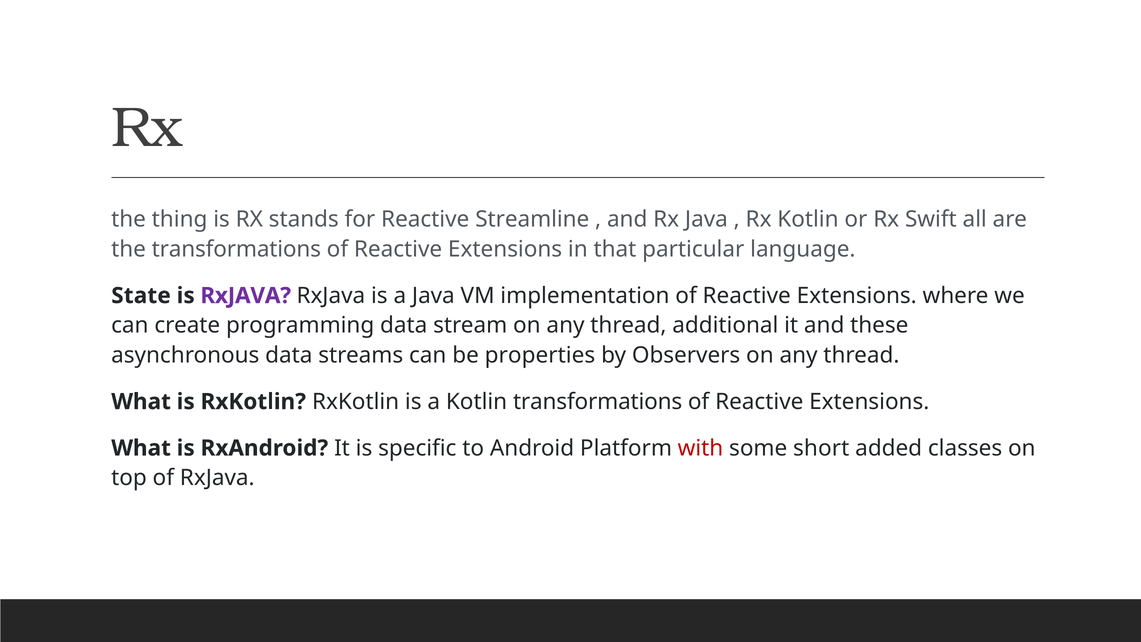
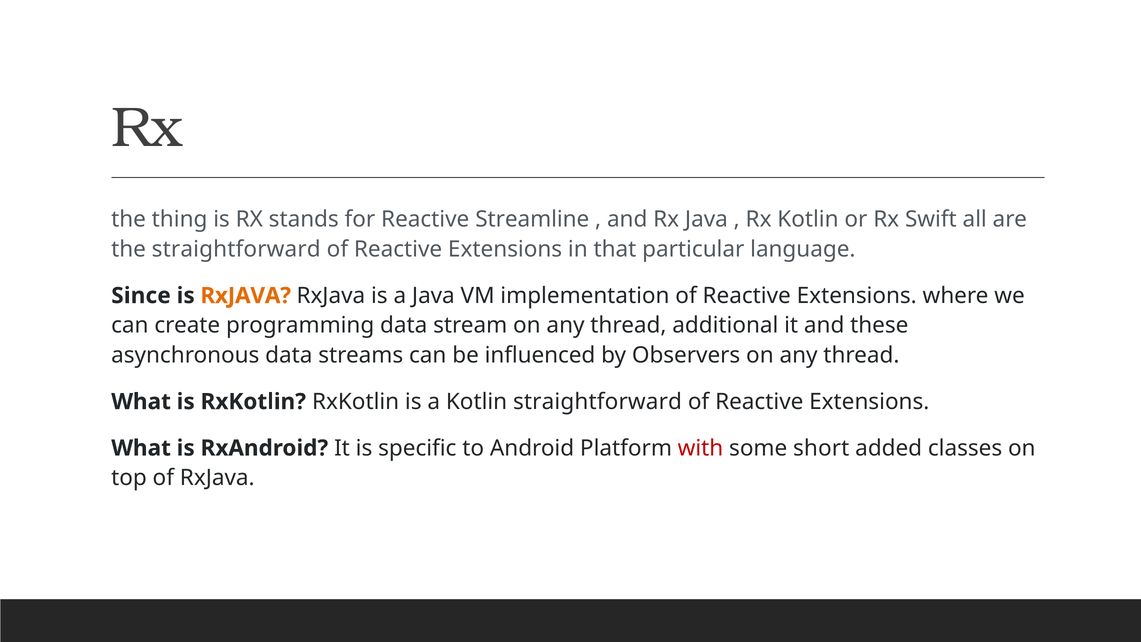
the transformations: transformations -> straightforward
State: State -> Since
RxJAVA at (246, 296) colour: purple -> orange
properties: properties -> influenced
Kotlin transformations: transformations -> straightforward
